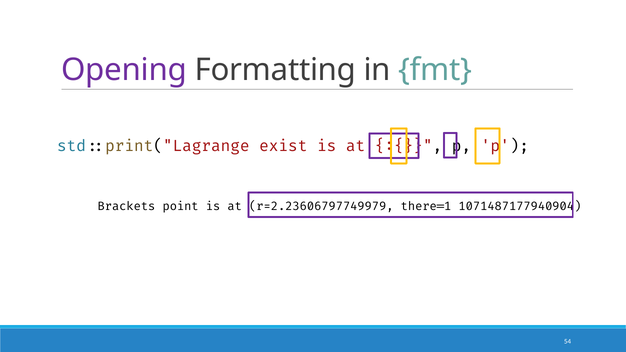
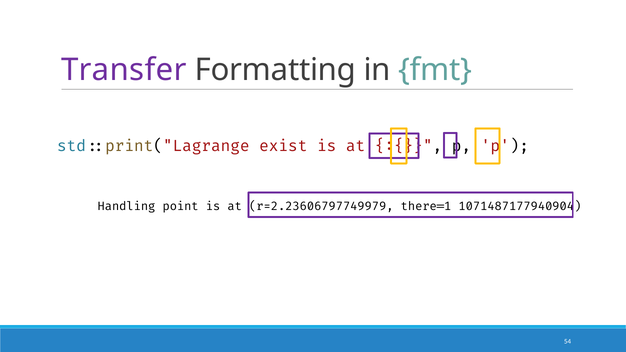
Opening: Opening -> Transfer
Brackets: Brackets -> Handling
